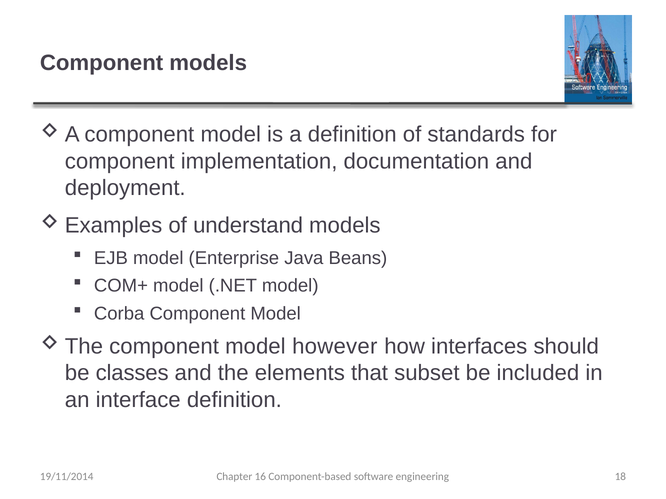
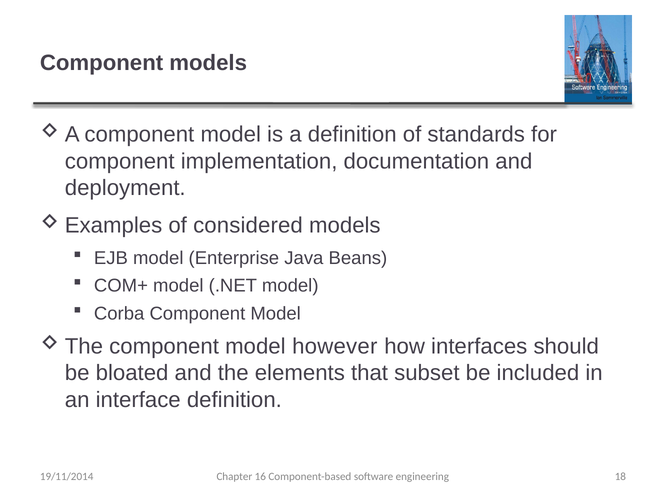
understand: understand -> considered
classes: classes -> bloated
